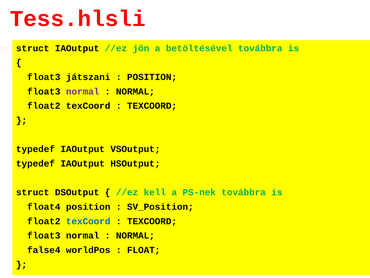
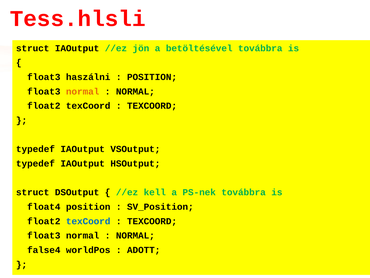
játszani: játszani -> haszálni
normal at (83, 91) colour: purple -> orange
FLOAT: FLOAT -> ADOTT
